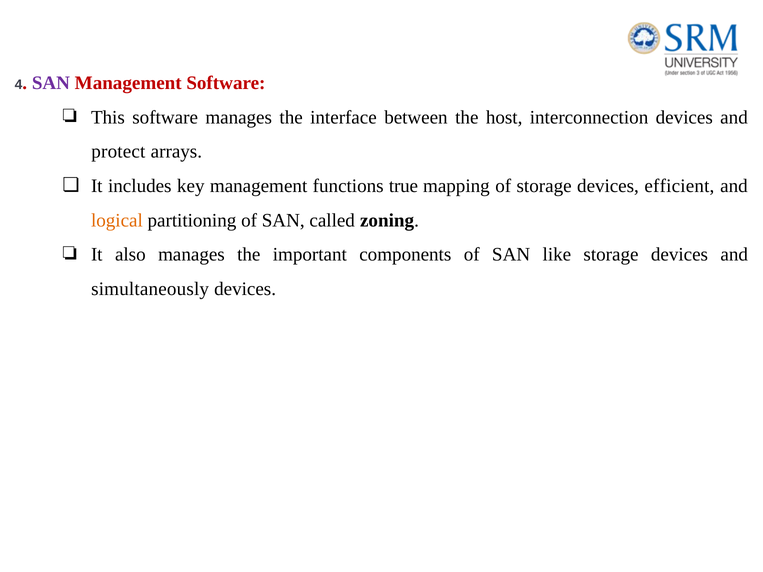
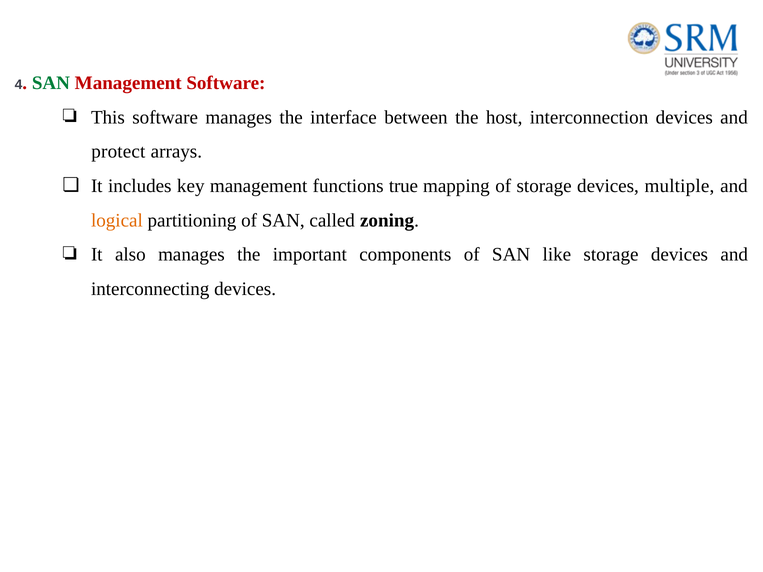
SAN at (51, 83) colour: purple -> green
efficient: efficient -> multiple
simultaneously: simultaneously -> interconnecting
